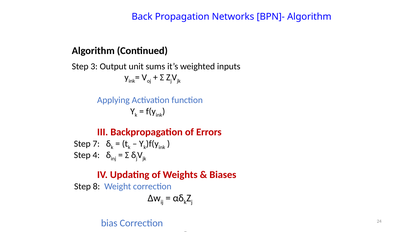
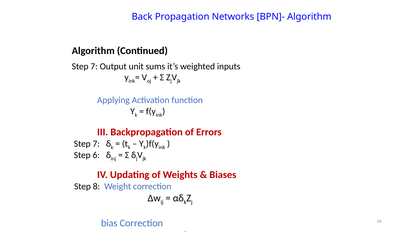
3 at (94, 66): 3 -> 7
4: 4 -> 6
